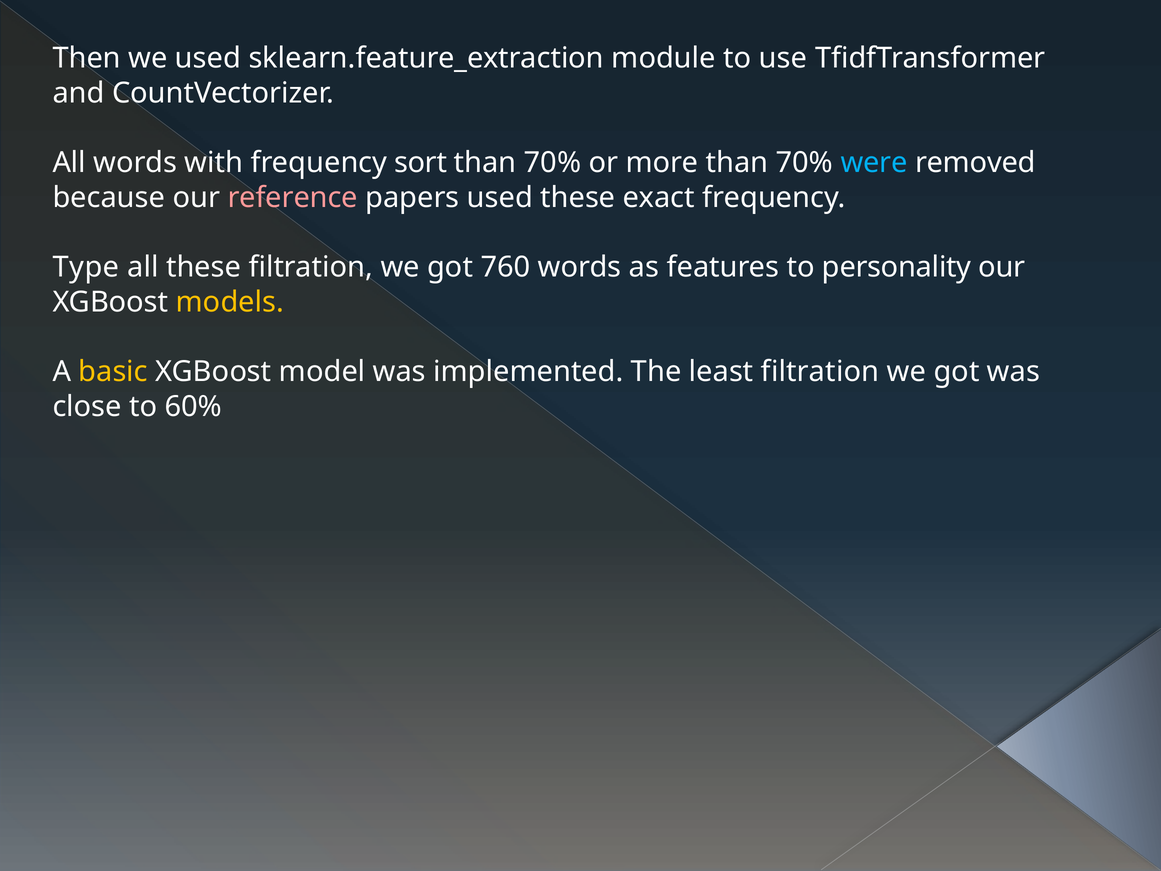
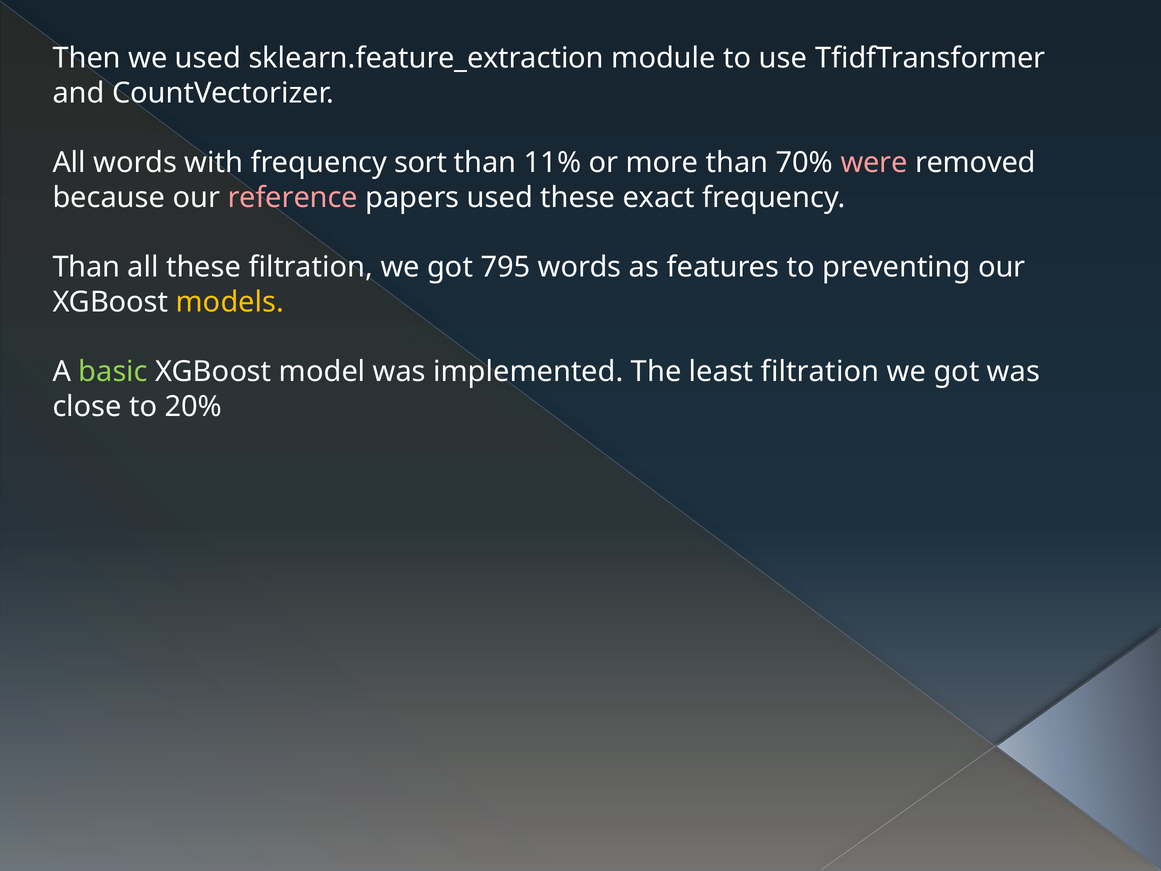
70% at (552, 163): 70% -> 11%
were colour: light blue -> pink
Type at (86, 267): Type -> Than
760: 760 -> 795
personality: personality -> preventing
basic colour: yellow -> light green
60%: 60% -> 20%
